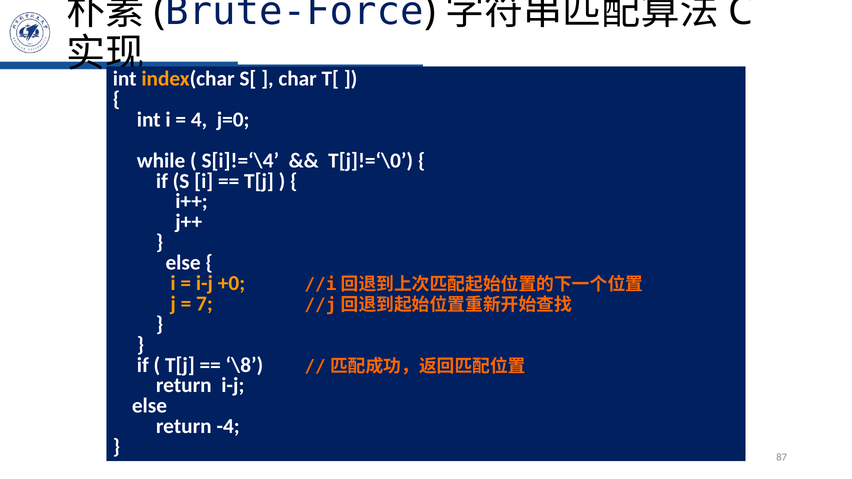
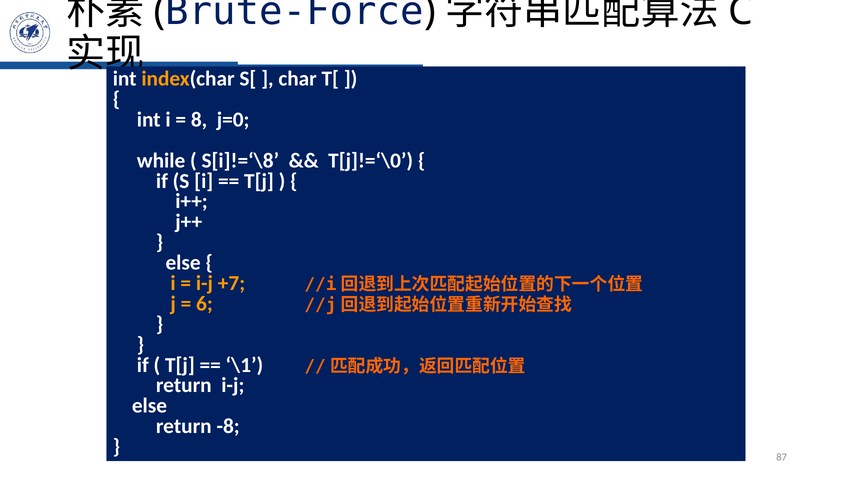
4: 4 -> 8
S[i]!=‘\4: S[i]!=‘\4 -> S[i]!=‘\8
+0: +0 -> +7
7: 7 -> 6
\8: \8 -> \1
-4: -4 -> -8
